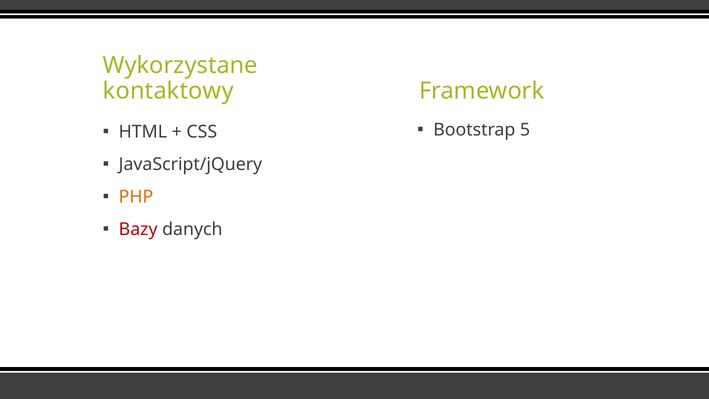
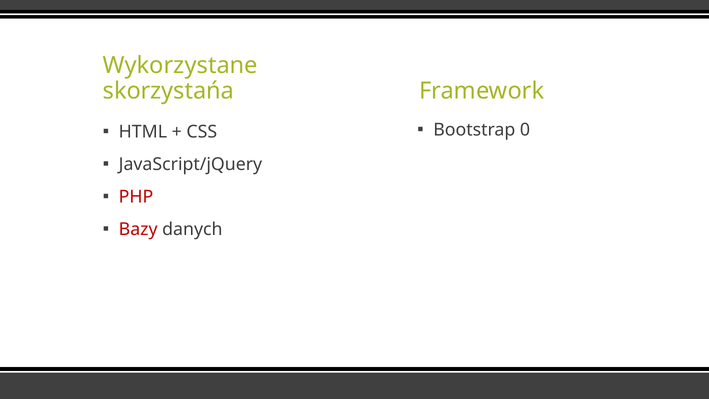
kontaktowy: kontaktowy -> skorzystańa
5: 5 -> 0
PHP colour: orange -> red
